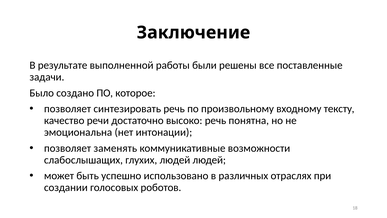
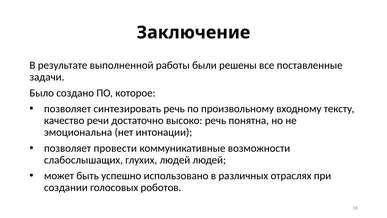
заменять: заменять -> провести
